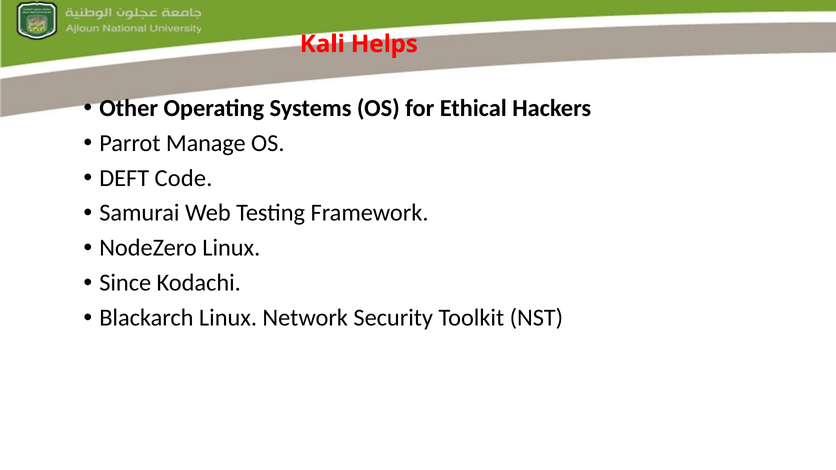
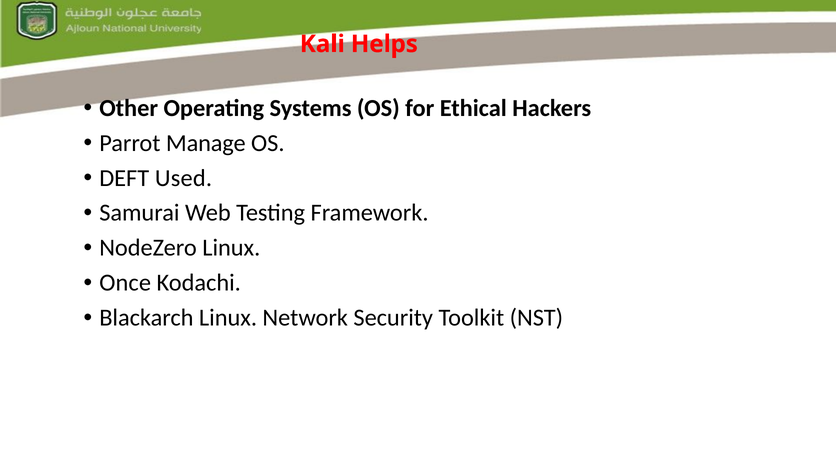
Code: Code -> Used
Since: Since -> Once
